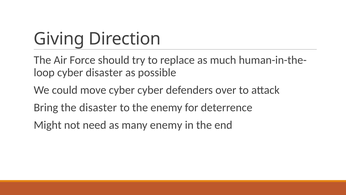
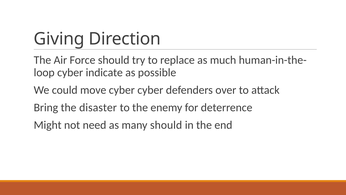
cyber disaster: disaster -> indicate
many enemy: enemy -> should
